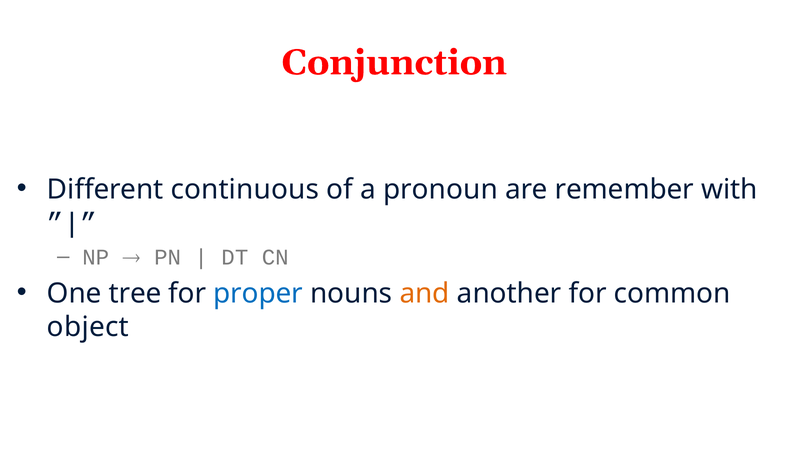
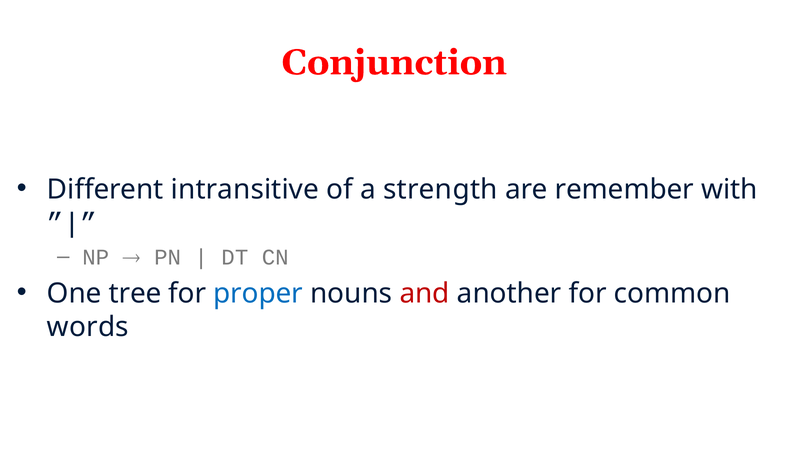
continuous: continuous -> intransitive
pronoun: pronoun -> strength
and colour: orange -> red
object: object -> words
